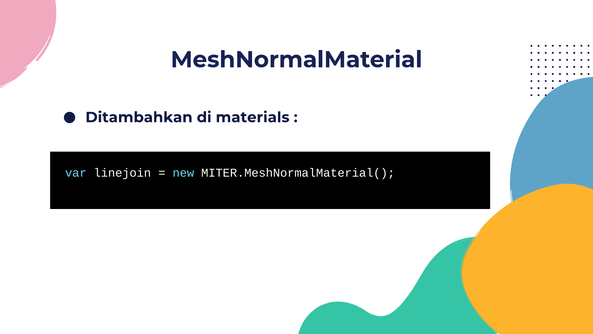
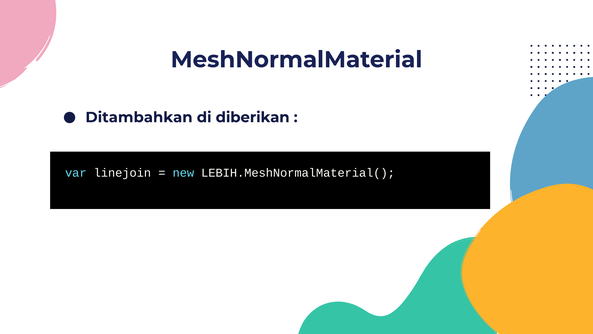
materials: materials -> diberikan
MITER.MeshNormalMaterial(: MITER.MeshNormalMaterial( -> LEBIH.MeshNormalMaterial(
